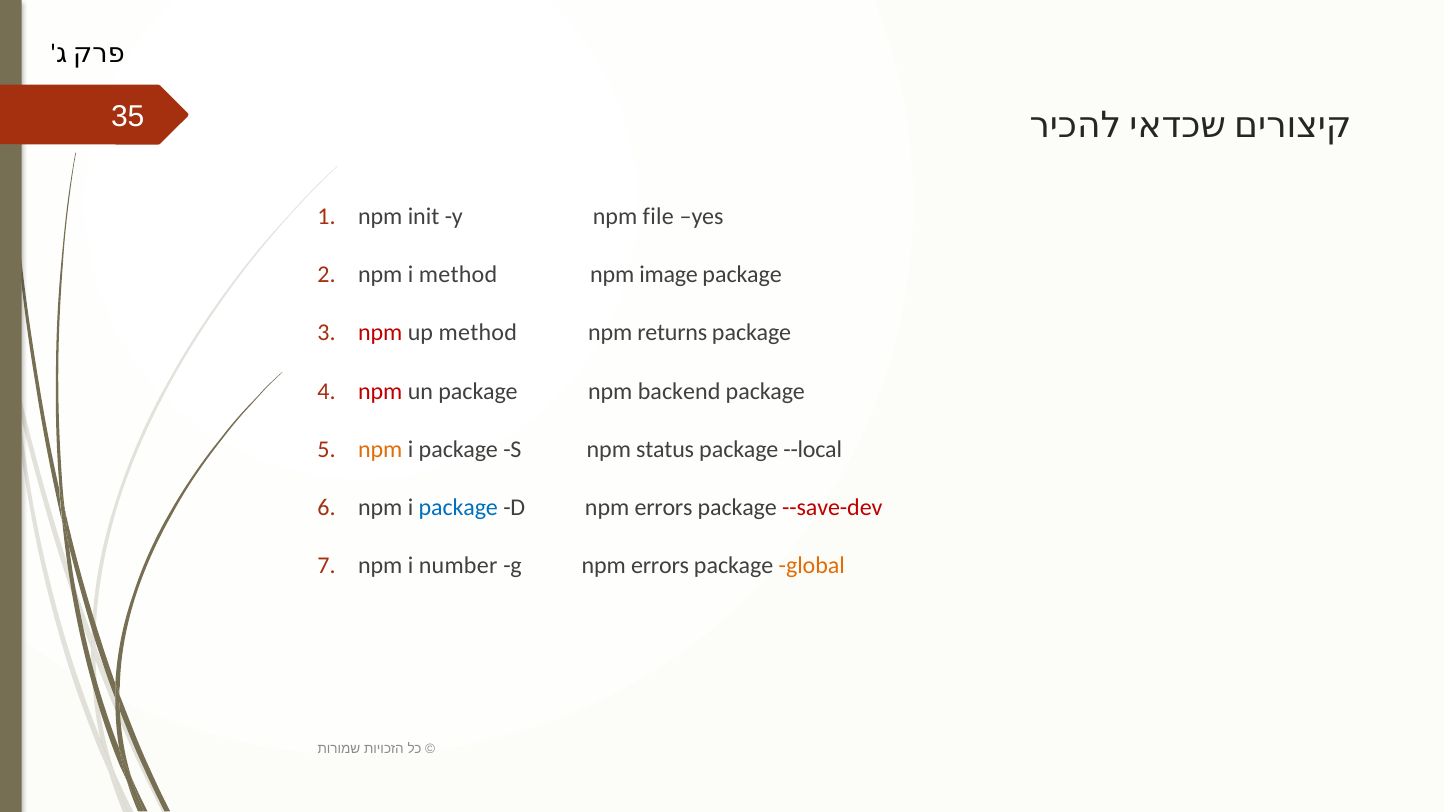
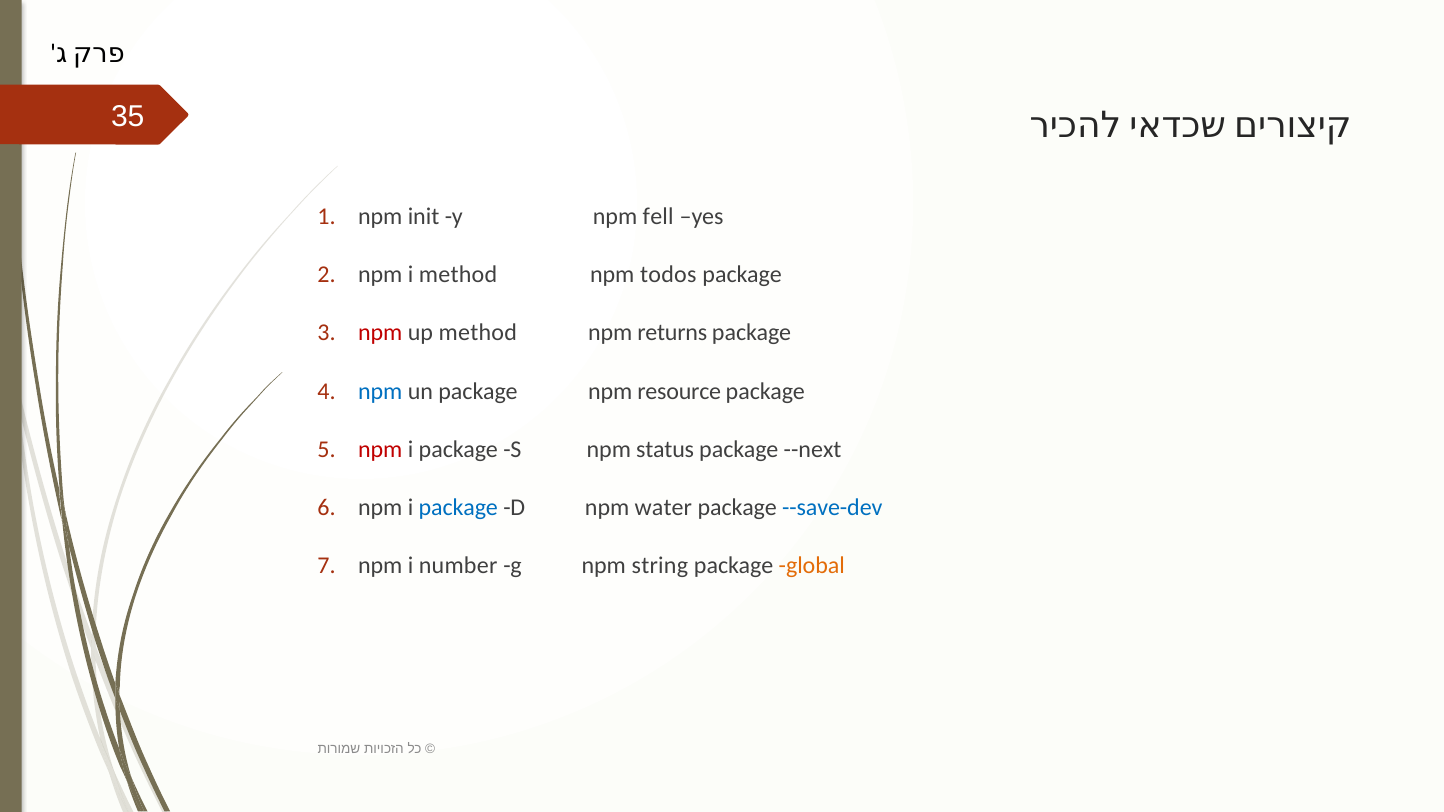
file: file -> fell
image: image -> todos
npm at (380, 391) colour: red -> blue
backend: backend -> resource
npm at (380, 450) colour: orange -> red
--local: --local -> --next
D npm errors: errors -> water
--save-dev colour: red -> blue
g npm errors: errors -> string
